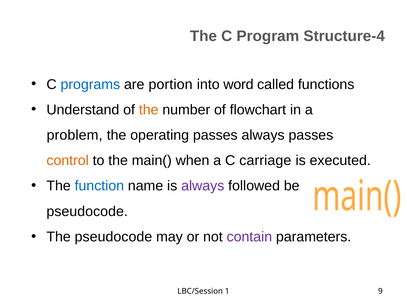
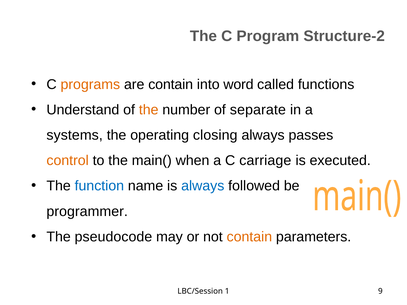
Structure-4: Structure-4 -> Structure-2
programs colour: blue -> orange
are portion: portion -> contain
flowchart: flowchart -> separate
problem: problem -> systems
operating passes: passes -> closing
always at (203, 186) colour: purple -> blue
pseudocode at (87, 212): pseudocode -> programmer
contain at (249, 237) colour: purple -> orange
